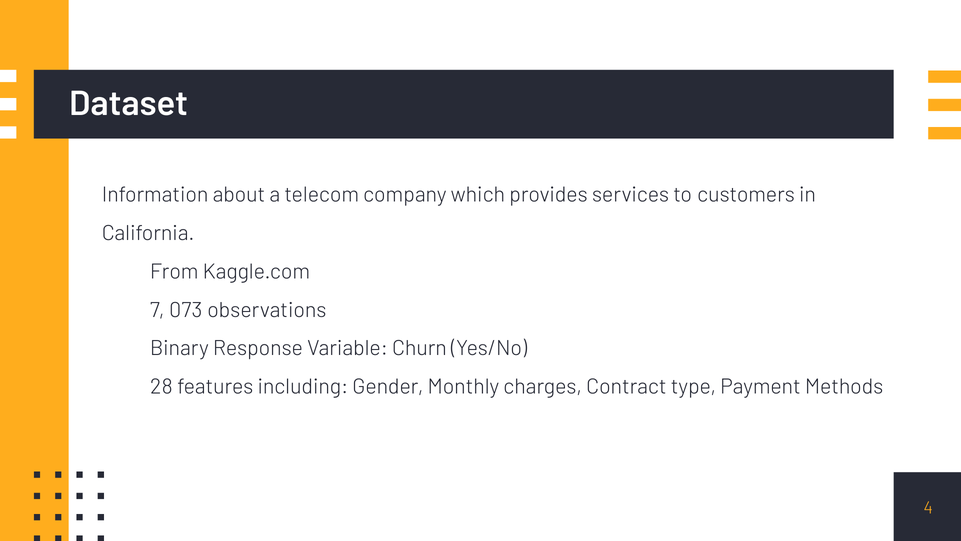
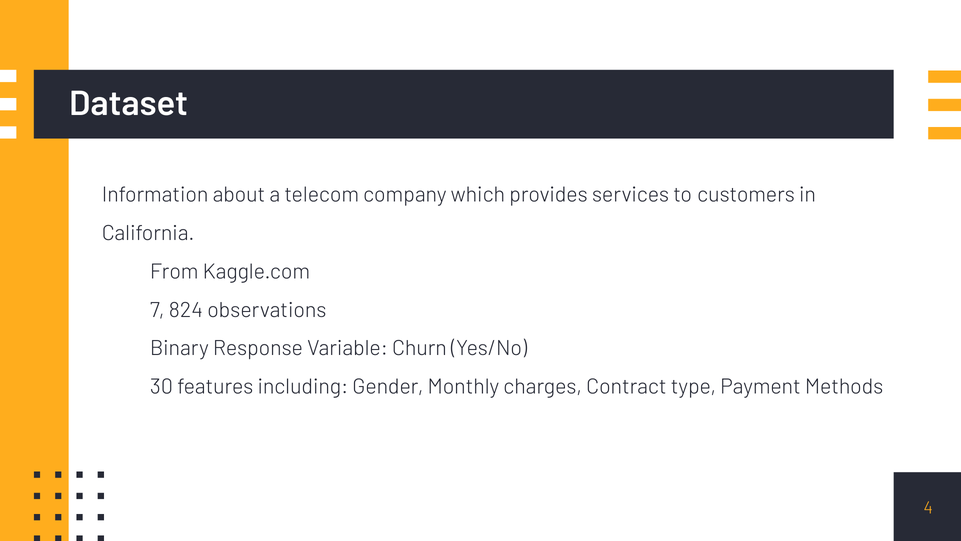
073: 073 -> 824
28: 28 -> 30
